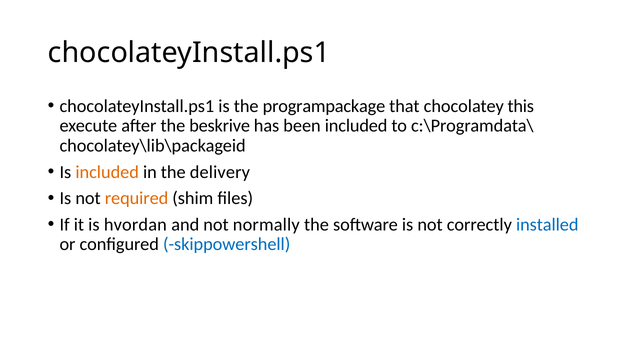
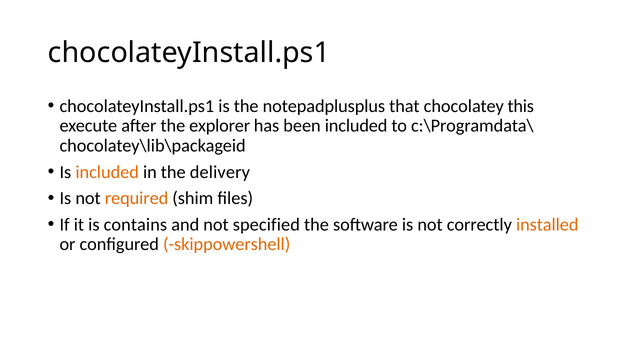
programpackage: programpackage -> notepadplusplus
beskrive: beskrive -> explorer
hvordan: hvordan -> contains
normally: normally -> specified
installed colour: blue -> orange
skippowershell colour: blue -> orange
